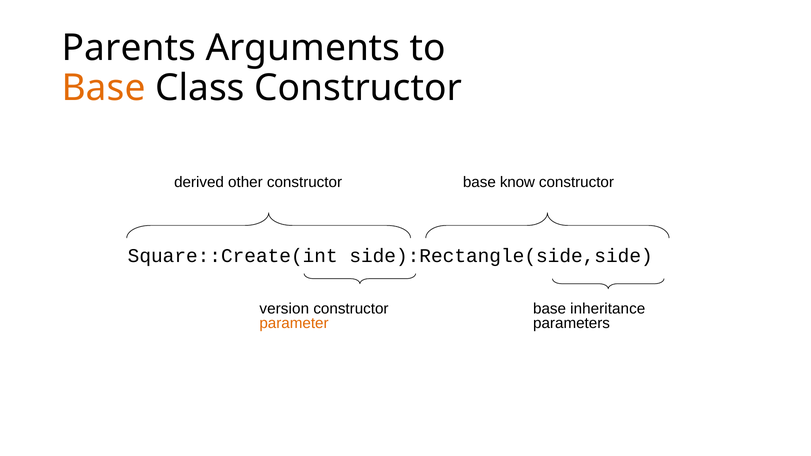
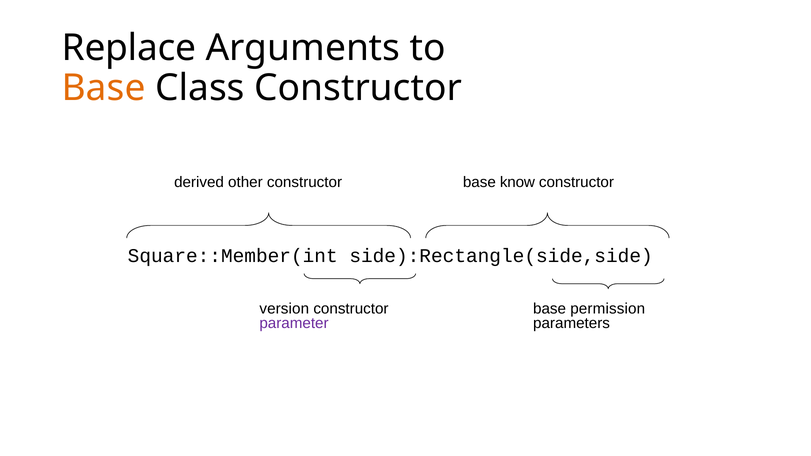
Parents: Parents -> Replace
Square::Create(int: Square::Create(int -> Square::Member(int
inheritance: inheritance -> permission
parameter colour: orange -> purple
